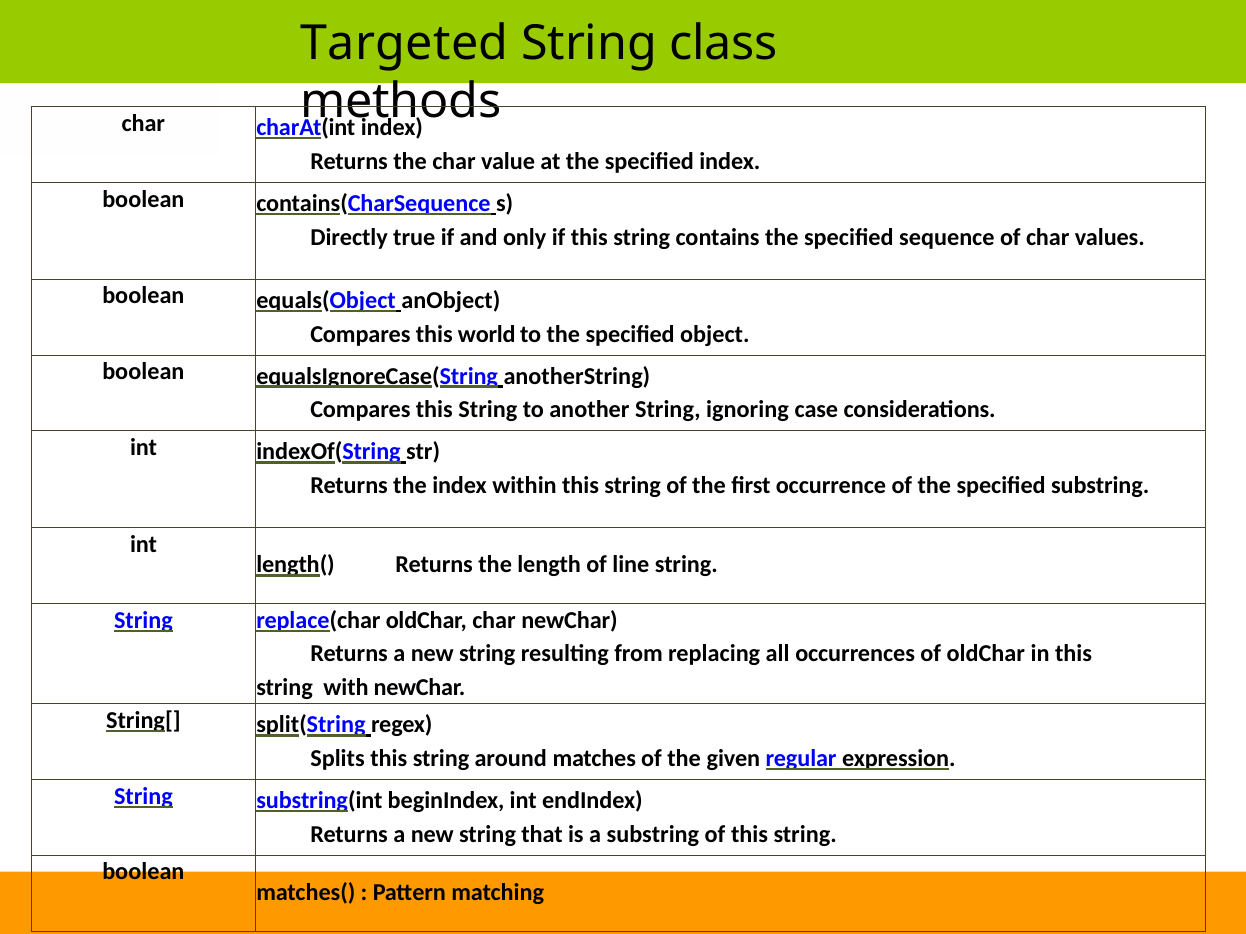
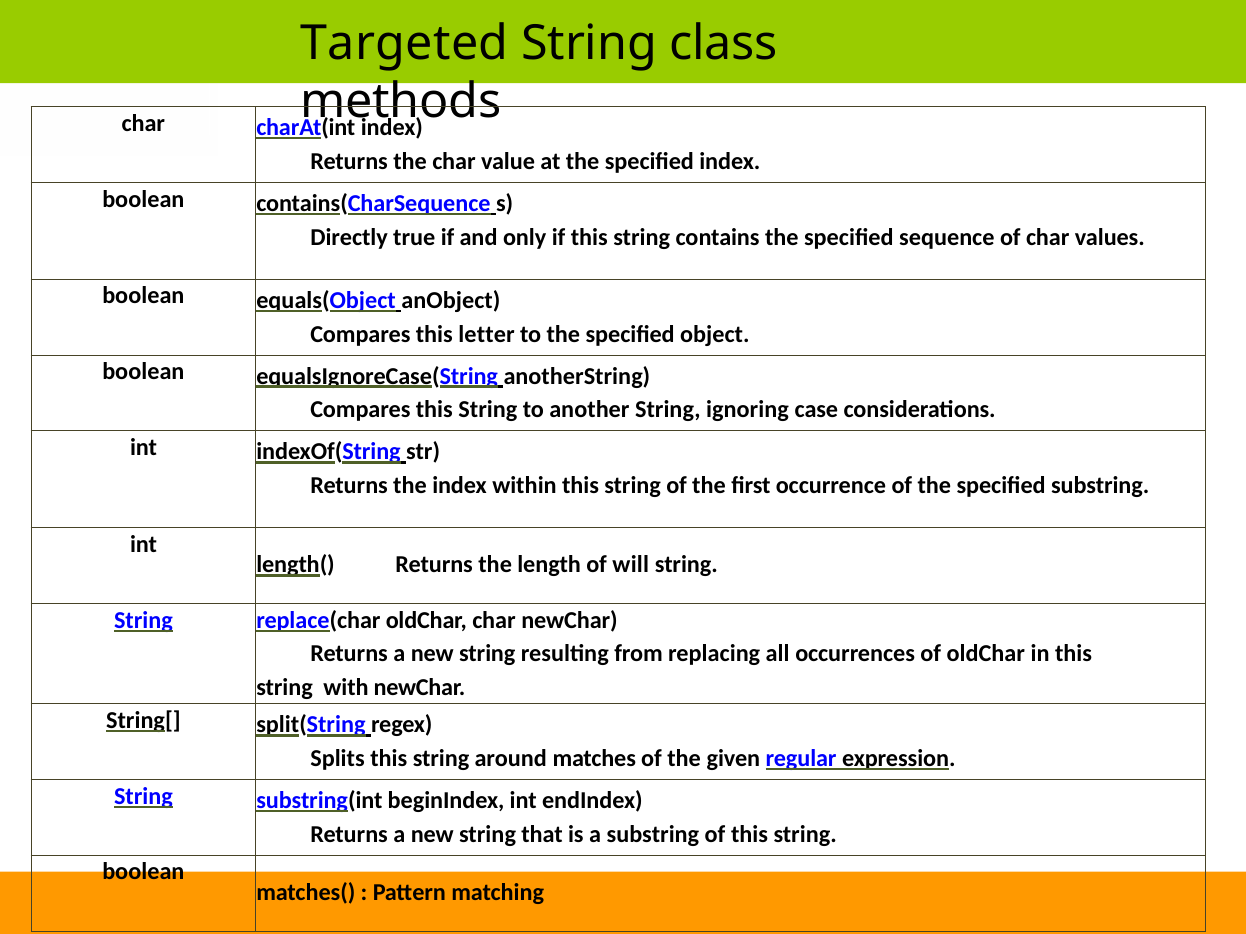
world: world -> letter
line: line -> will
